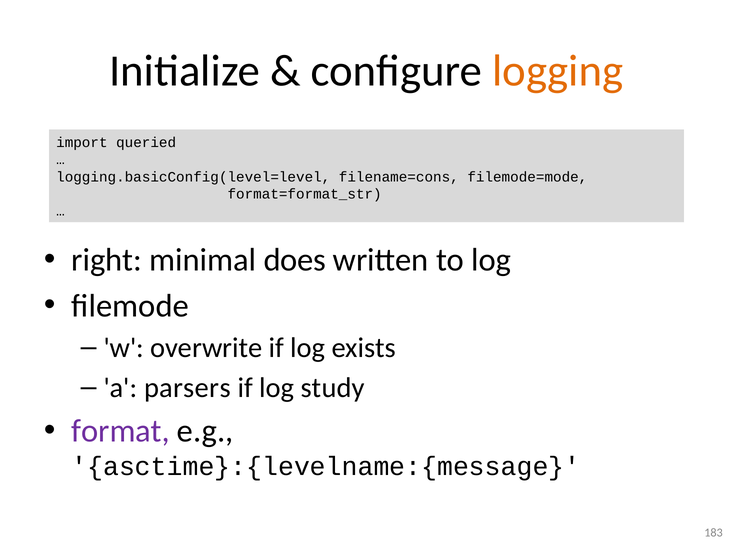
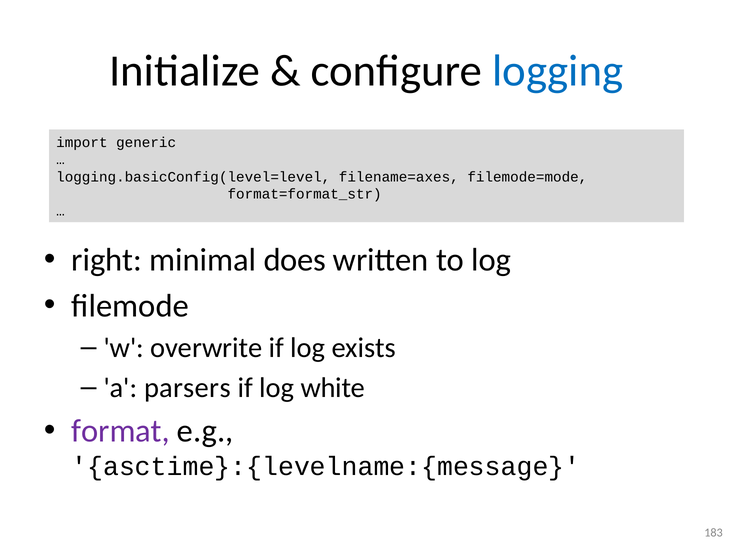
logging colour: orange -> blue
queried: queried -> generic
filename=cons: filename=cons -> filename=axes
study: study -> white
